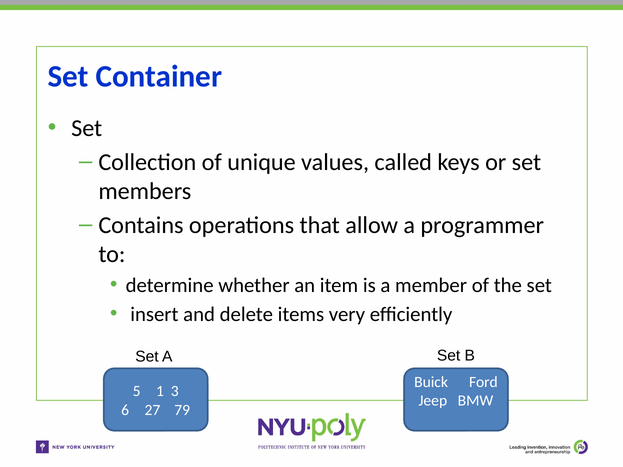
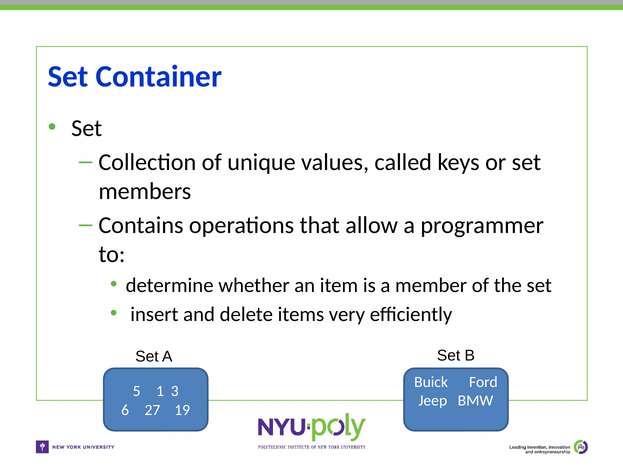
79: 79 -> 19
